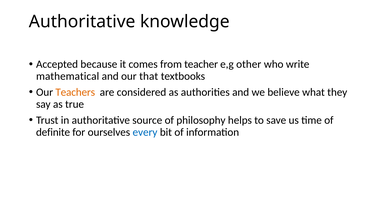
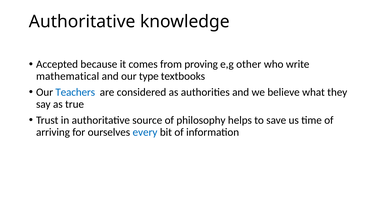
teacher: teacher -> proving
that: that -> type
Teachers colour: orange -> blue
definite: definite -> arriving
